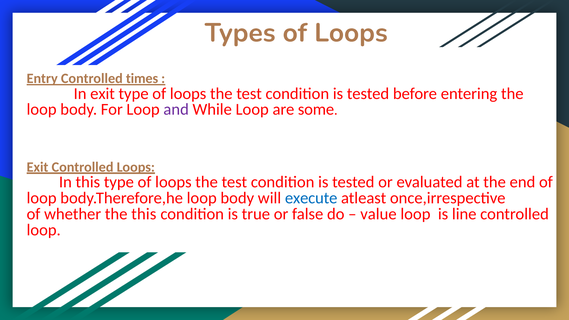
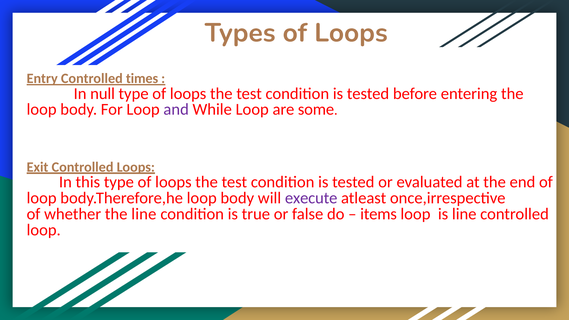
In exit: exit -> null
execute colour: blue -> purple
the this: this -> line
value: value -> items
